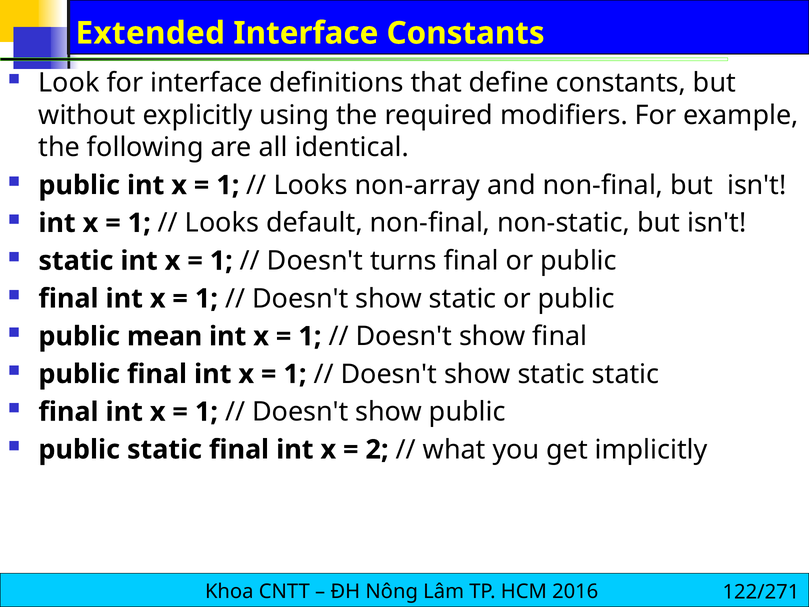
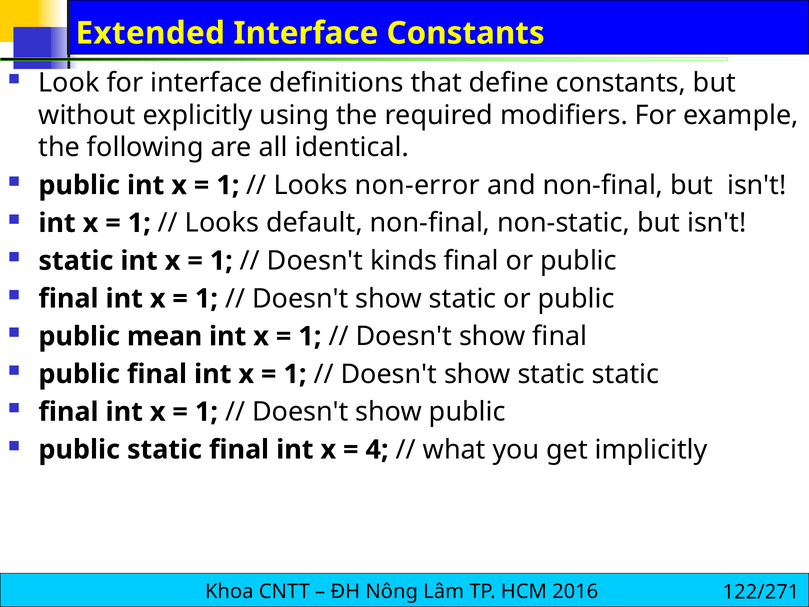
non-array: non-array -> non-error
turns: turns -> kinds
2: 2 -> 4
